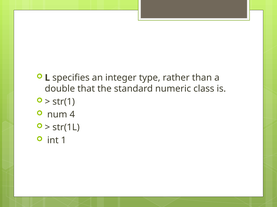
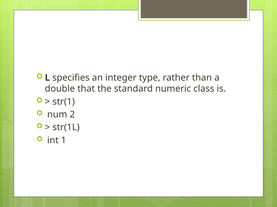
4: 4 -> 2
